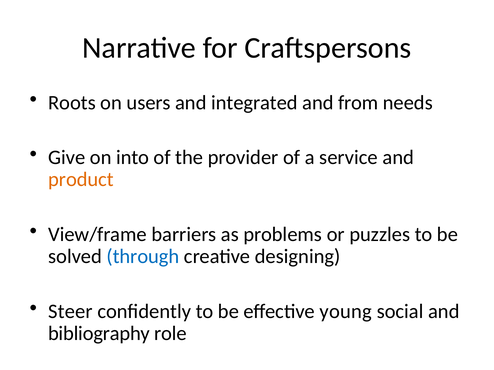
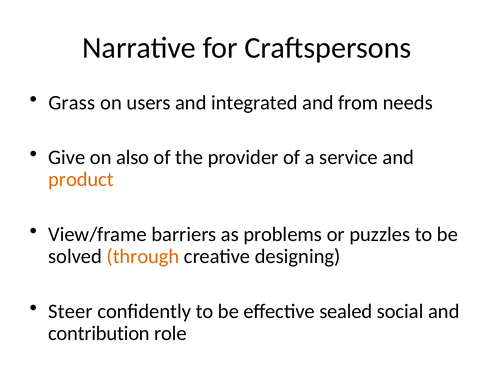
Roots: Roots -> Grass
into: into -> also
through colour: blue -> orange
young: young -> sealed
bibliography: bibliography -> contribution
